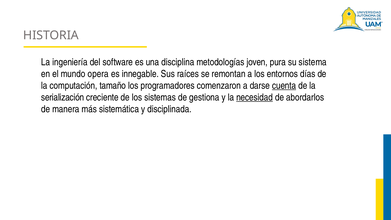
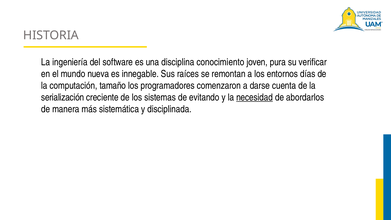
metodologías: metodologías -> conocimiento
sistema: sistema -> verificar
opera: opera -> nueva
cuenta underline: present -> none
gestiona: gestiona -> evitando
